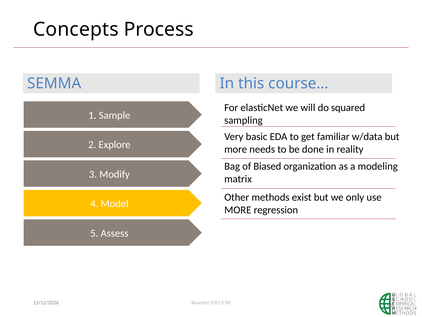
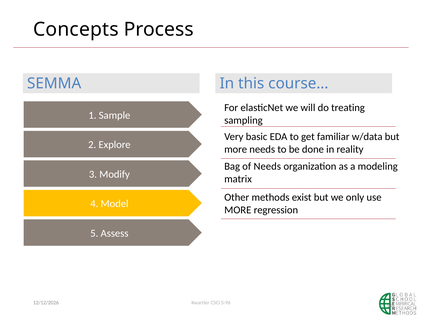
squared: squared -> treating
of Biased: Biased -> Needs
